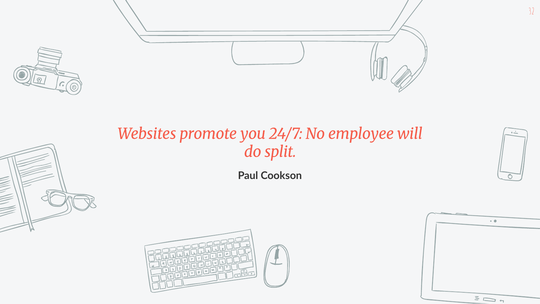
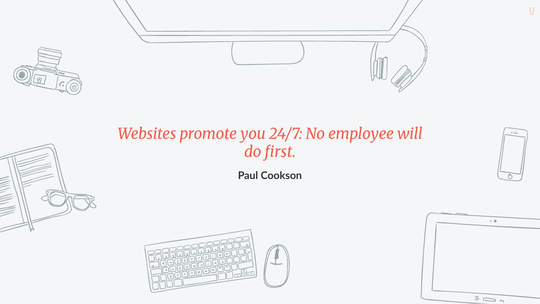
split: split -> first
